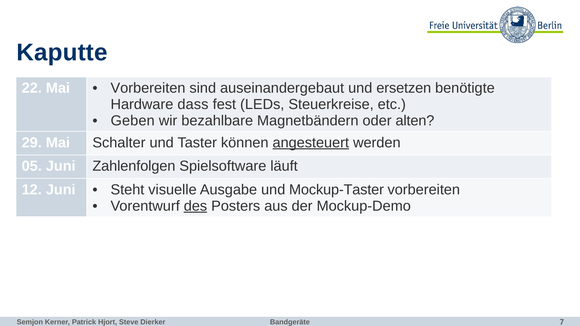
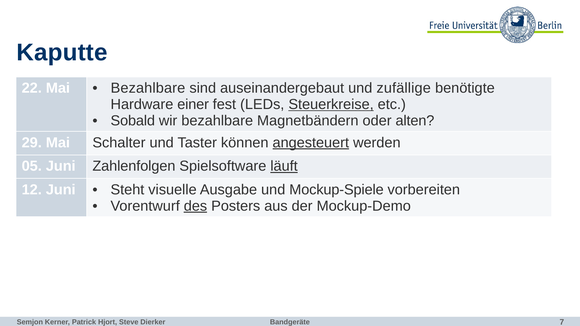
Vorbereiten at (148, 88): Vorbereiten -> Bezahlbare
ersetzen: ersetzen -> zufällige
dass: dass -> einer
Steuerkreise underline: none -> present
Geben: Geben -> Sobald
läuft underline: none -> present
Mockup-Taster: Mockup-Taster -> Mockup-Spiele
